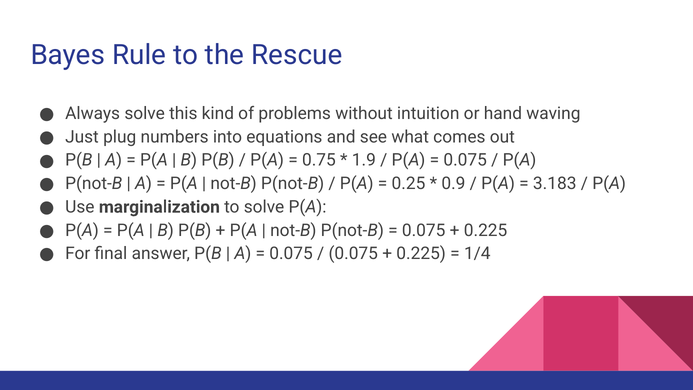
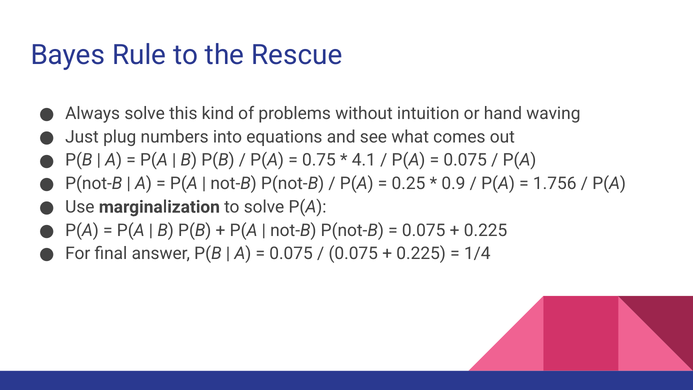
1.9: 1.9 -> 4.1
3.183: 3.183 -> 1.756
